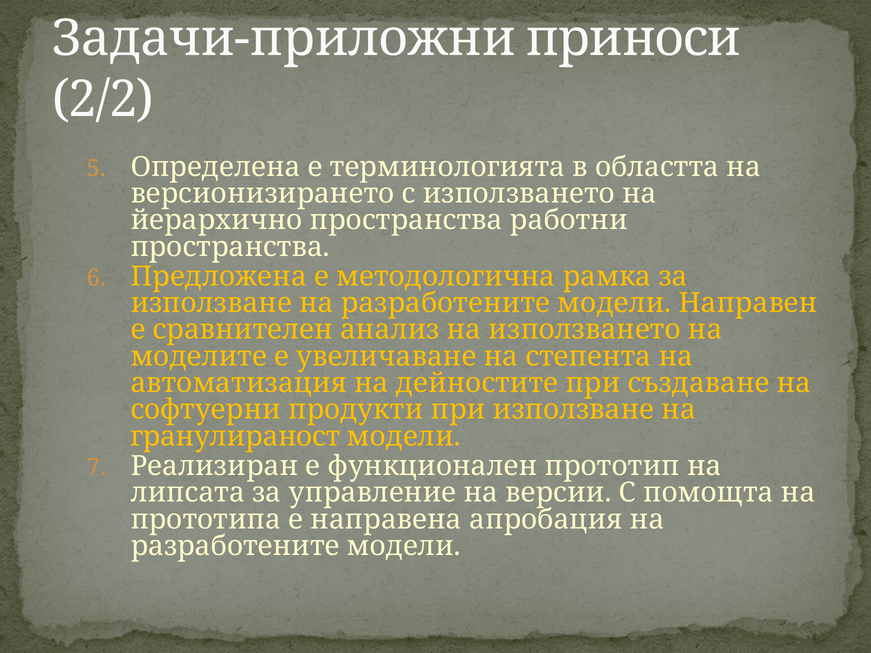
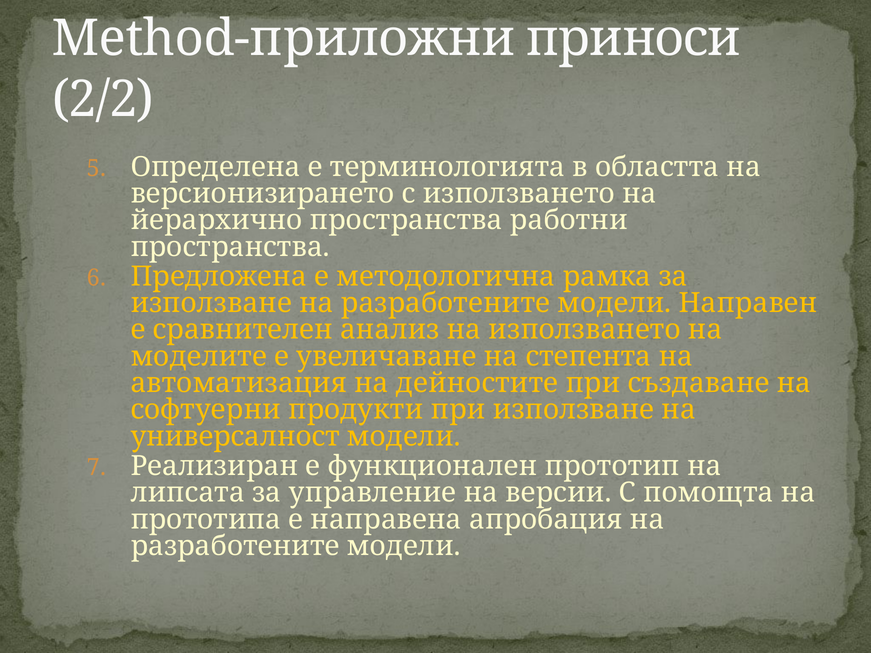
Задачи-приложни: Задачи-приложни -> Method-приложни
гранулираност: гранулираност -> универсалност
